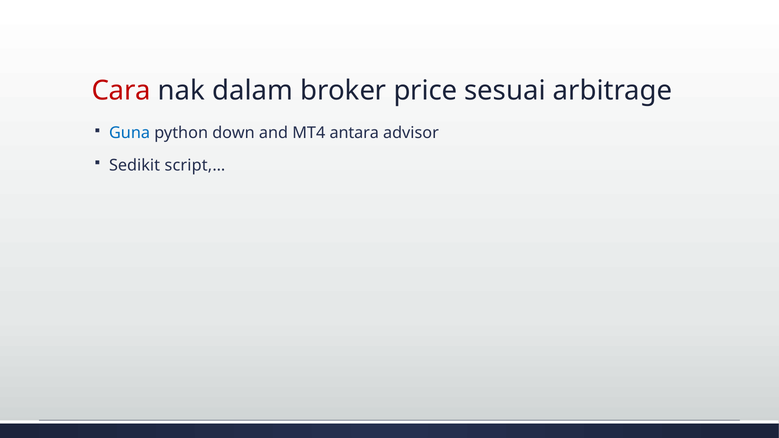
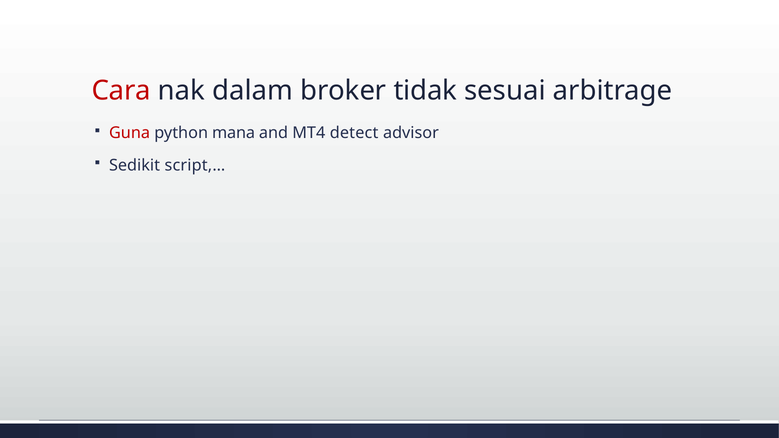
price: price -> tidak
Guna colour: blue -> red
down: down -> mana
antara: antara -> detect
